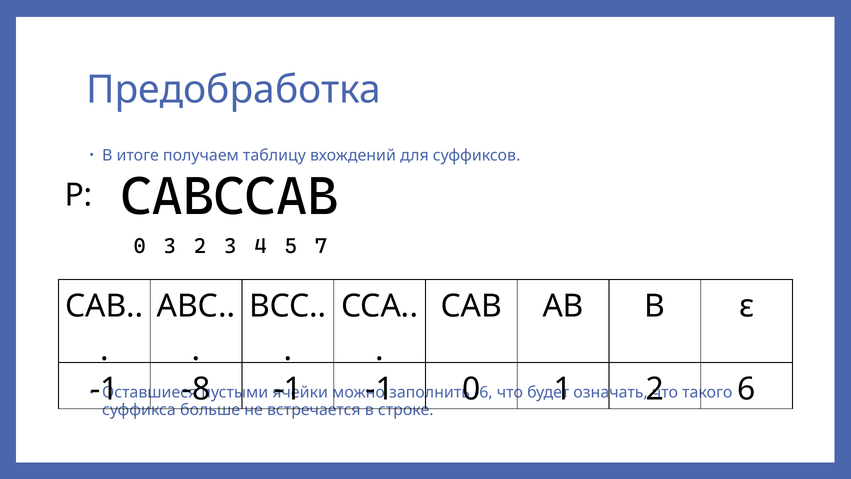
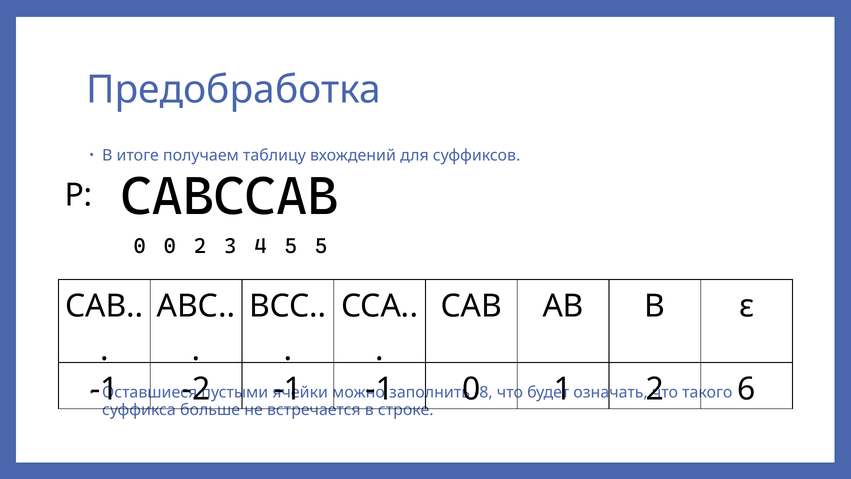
0 3: 3 -> 0
5 7: 7 -> 5
-8: -8 -> -2
-6: -6 -> -8
